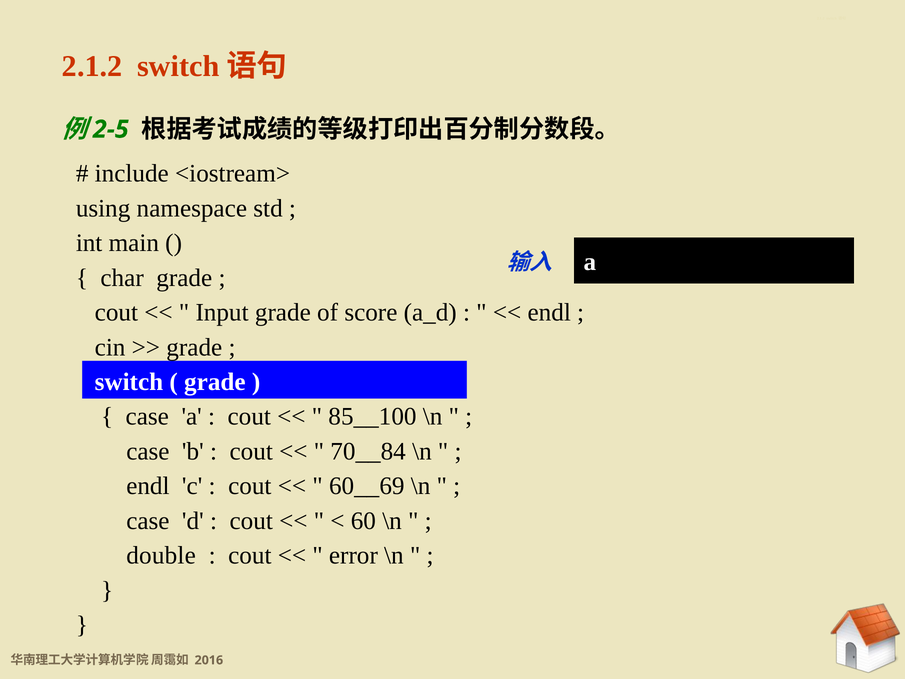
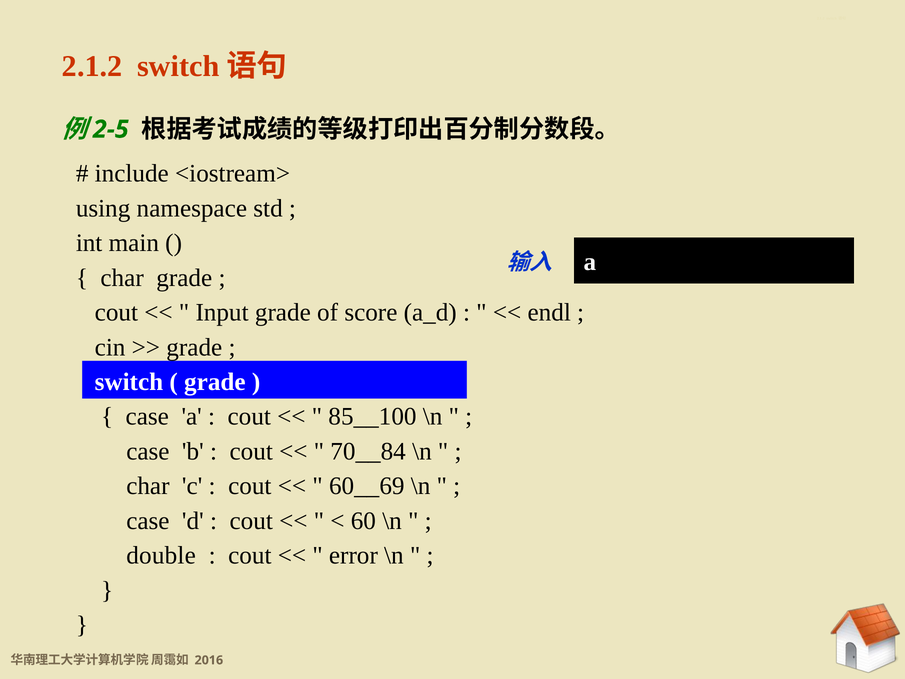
endl at (148, 486): endl -> char
